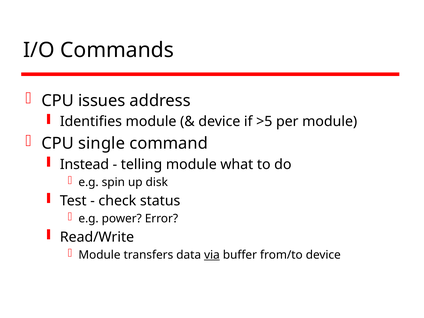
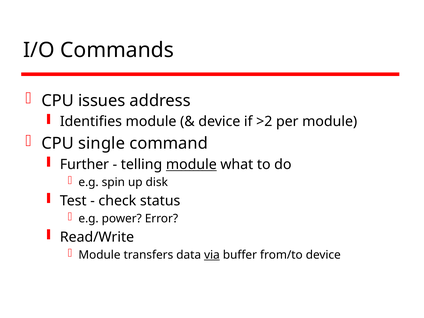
>5: >5 -> >2
Instead: Instead -> Further
module at (191, 165) underline: none -> present
